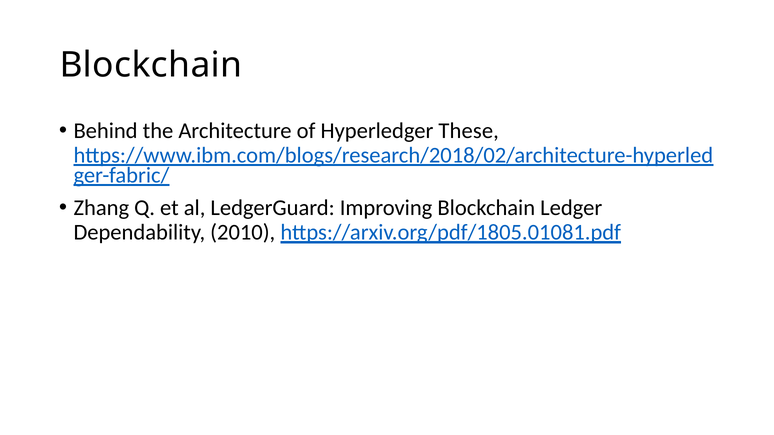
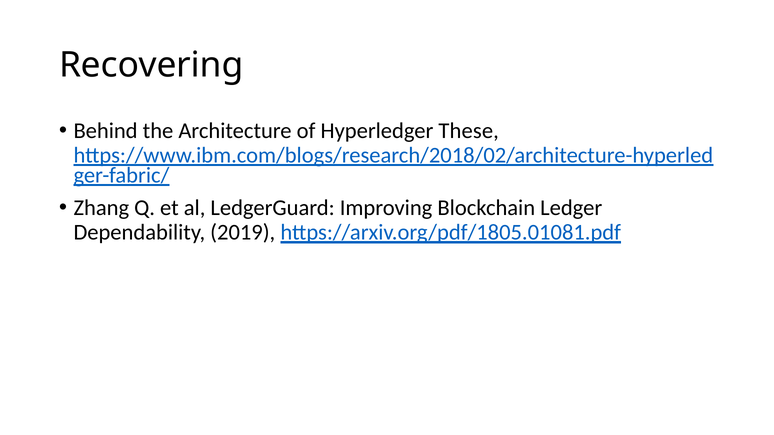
Blockchain at (151, 65): Blockchain -> Recovering
2010: 2010 -> 2019
